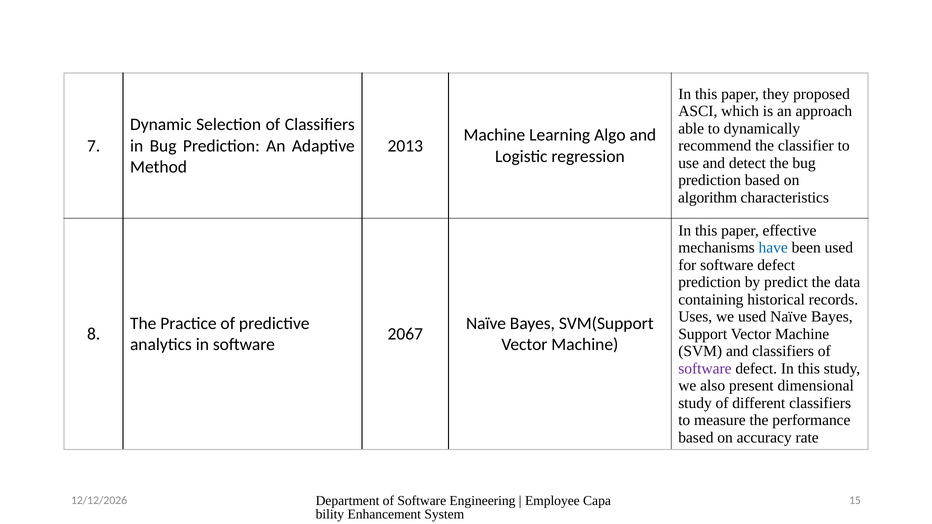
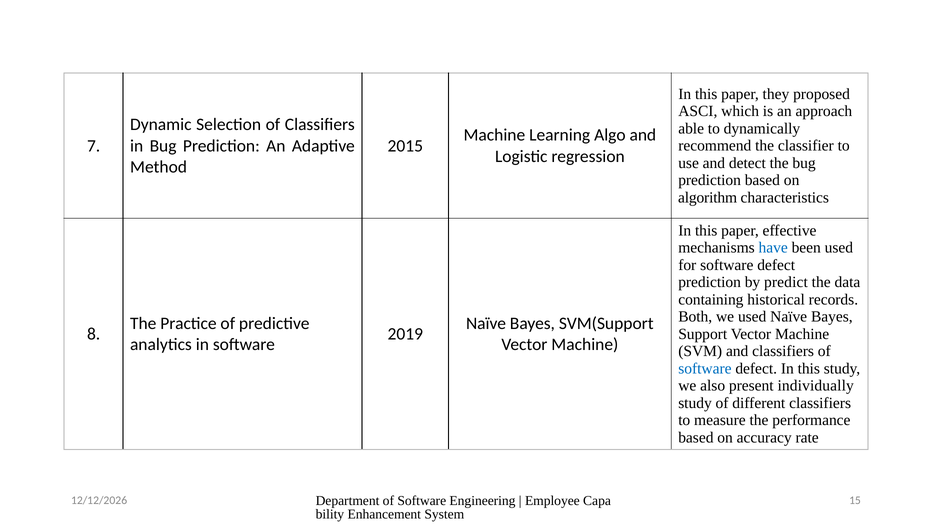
2013: 2013 -> 2015
Uses: Uses -> Both
2067: 2067 -> 2019
software at (705, 369) colour: purple -> blue
dimensional: dimensional -> individually
